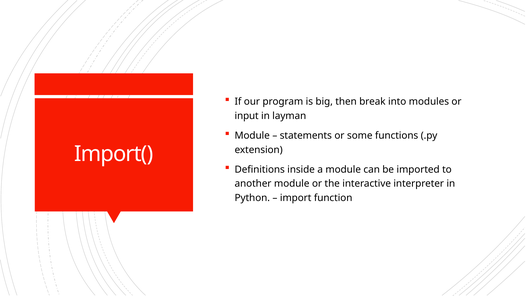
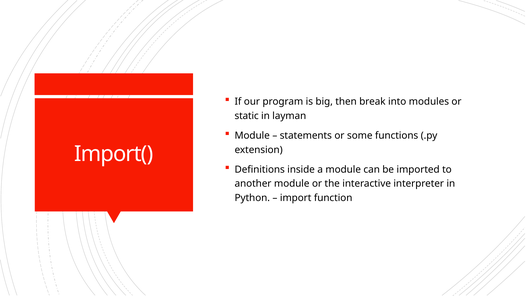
input: input -> static
